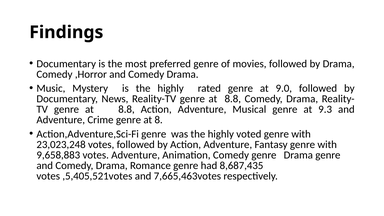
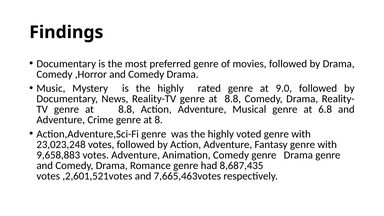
9.3: 9.3 -> 6.8
,5,405,521votes: ,5,405,521votes -> ,2,601,521votes
